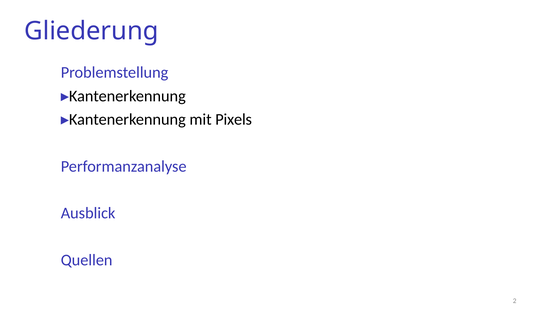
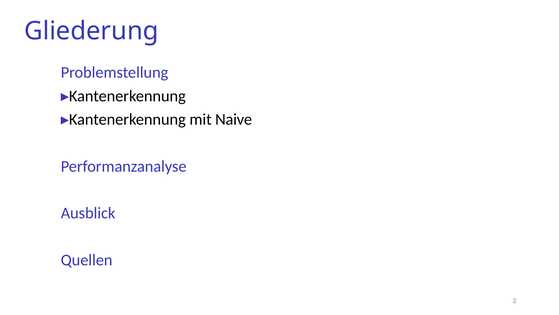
Pixels: Pixels -> Naive
